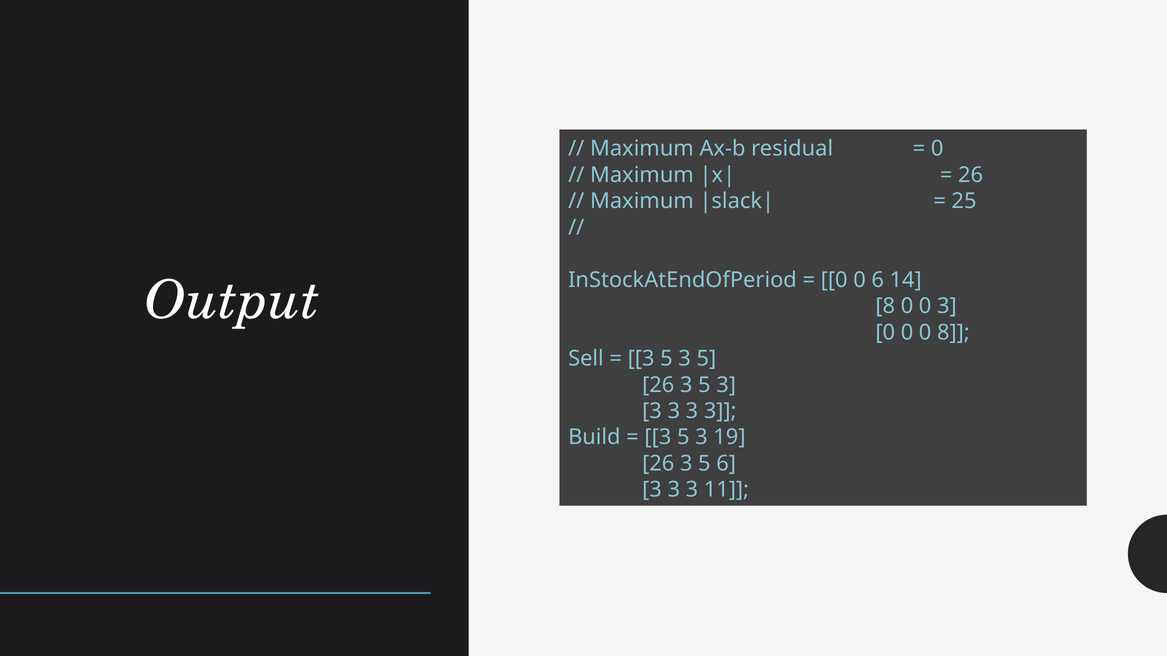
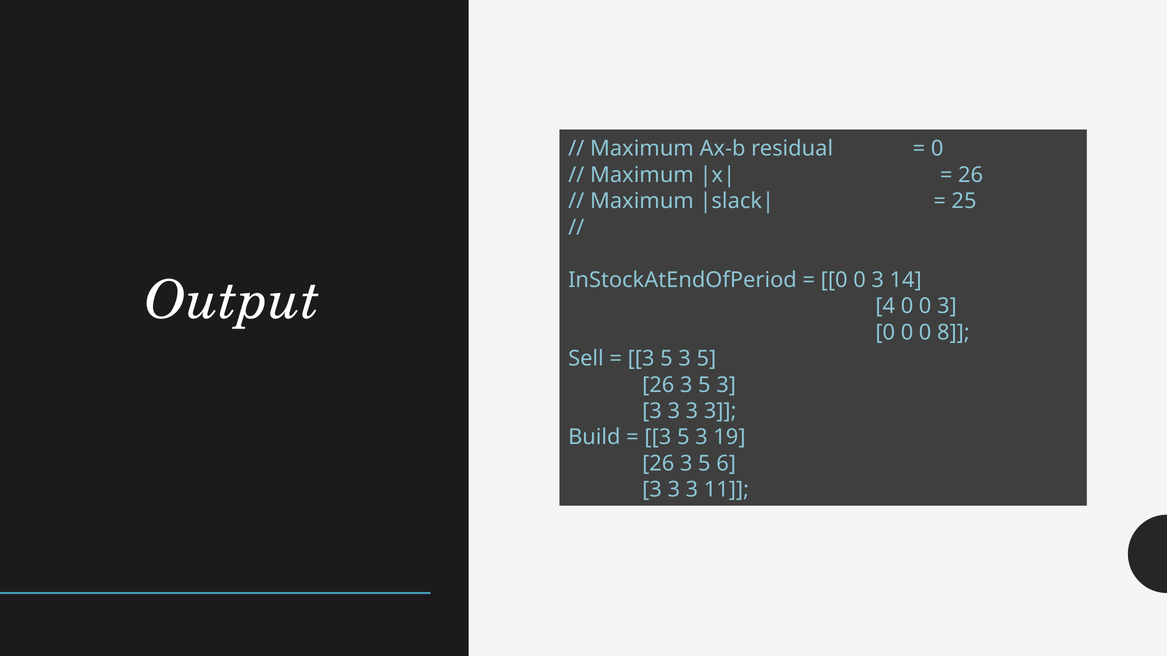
6 at (878, 280): 6 -> 3
8 at (885, 306): 8 -> 4
